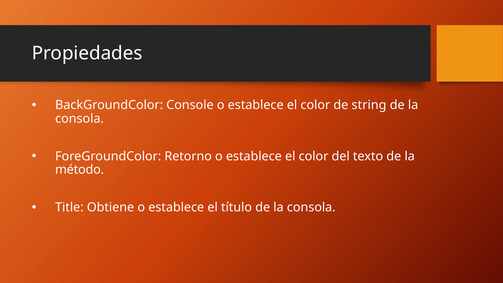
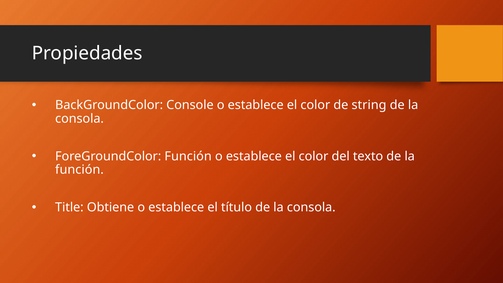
ForeGroundColor Retorno: Retorno -> Función
método at (80, 170): método -> función
